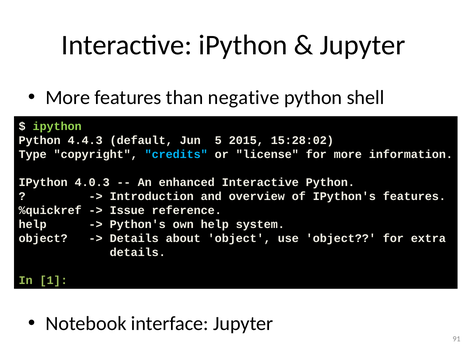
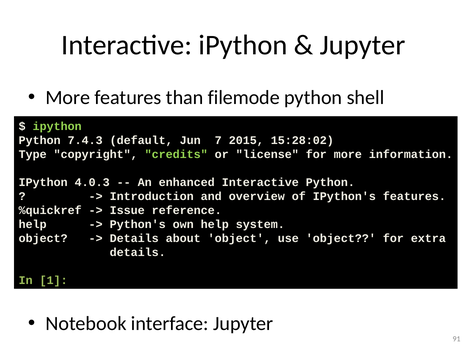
negative: negative -> filemode
4.4.3: 4.4.3 -> 7.4.3
5: 5 -> 7
credits colour: light blue -> light green
